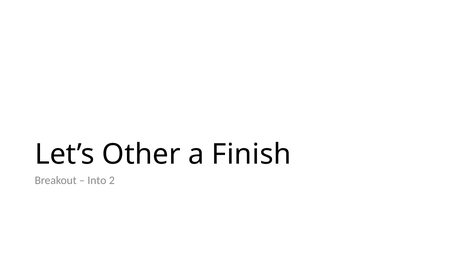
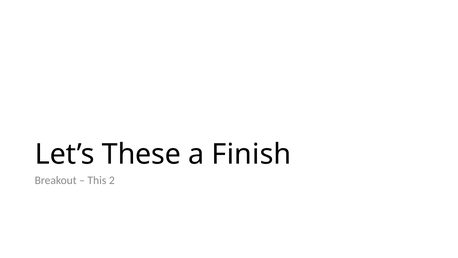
Other: Other -> These
Into: Into -> This
